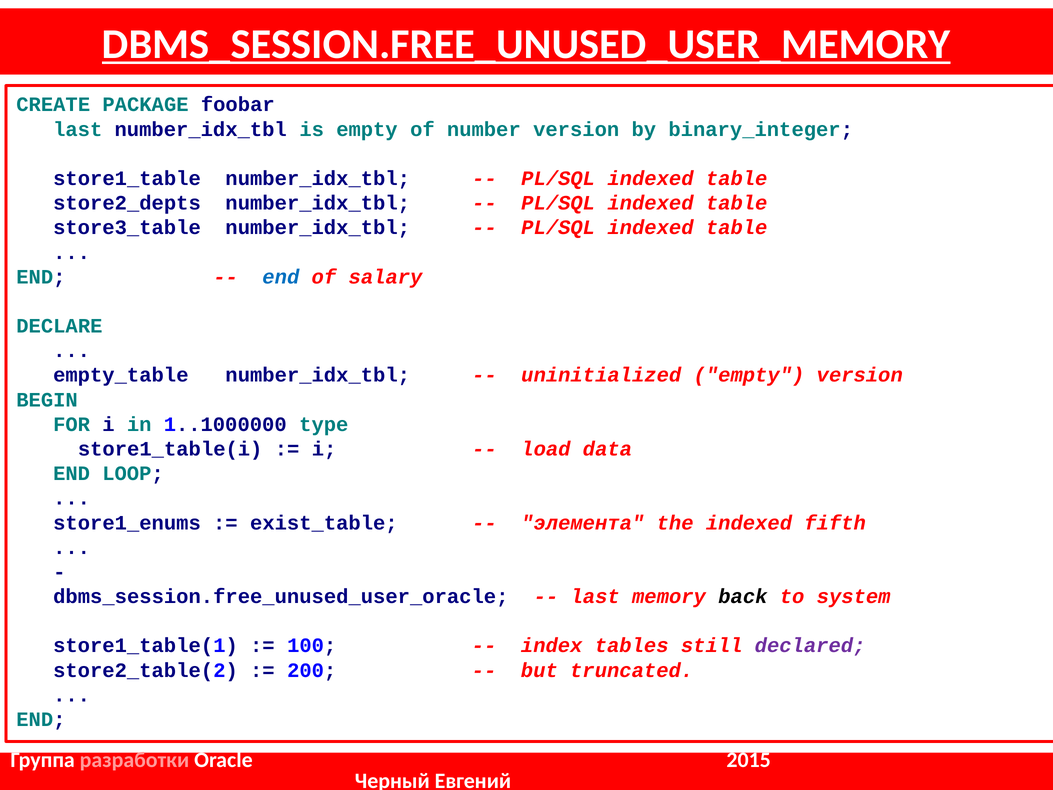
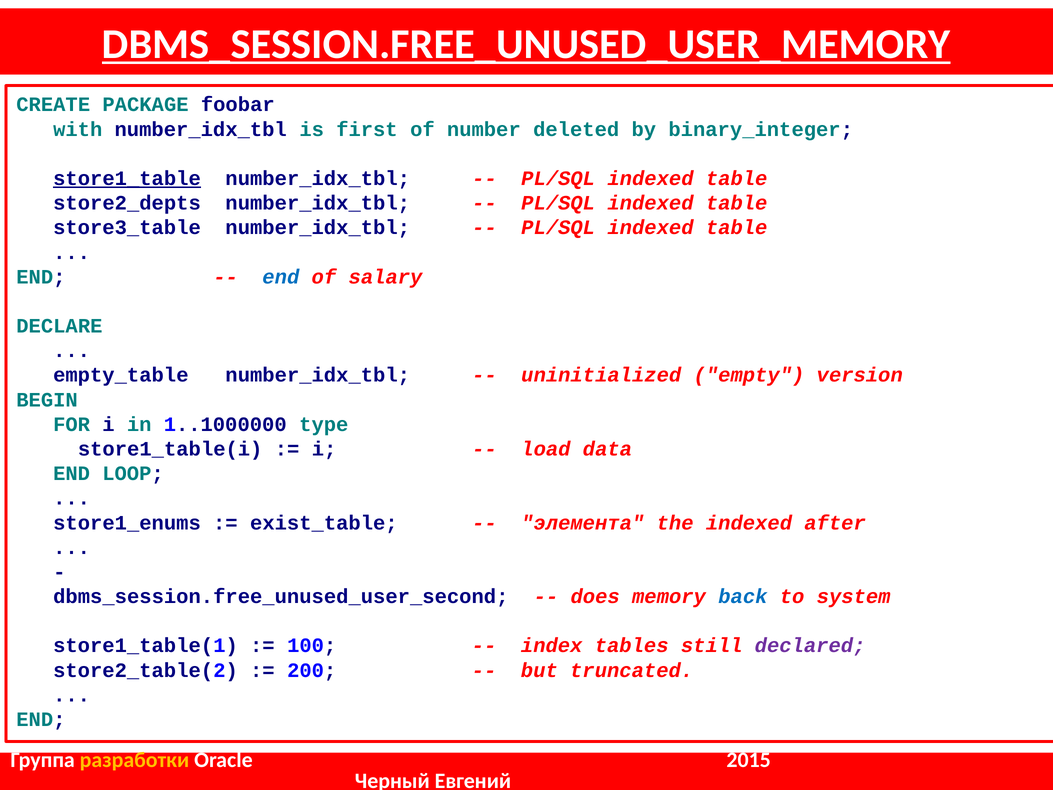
last at (78, 129): last -> with
empty at (367, 129): empty -> first
number version: version -> deleted
store1_table underline: none -> present
fifth: fifth -> after
dbms_session.free_unused_user_oracle: dbms_session.free_unused_user_oracle -> dbms_session.free_unused_user_second
last at (595, 596): last -> does
back colour: black -> blue
разработки colour: pink -> yellow
